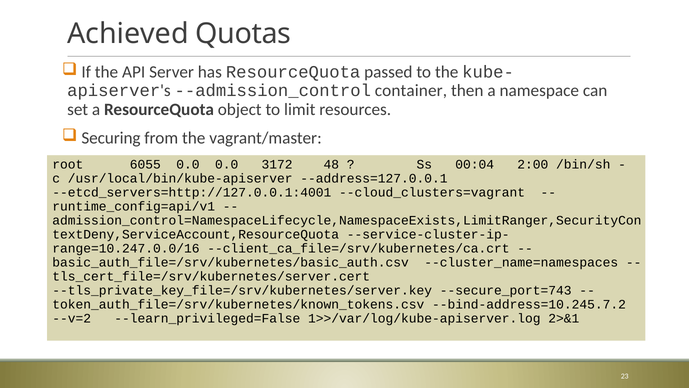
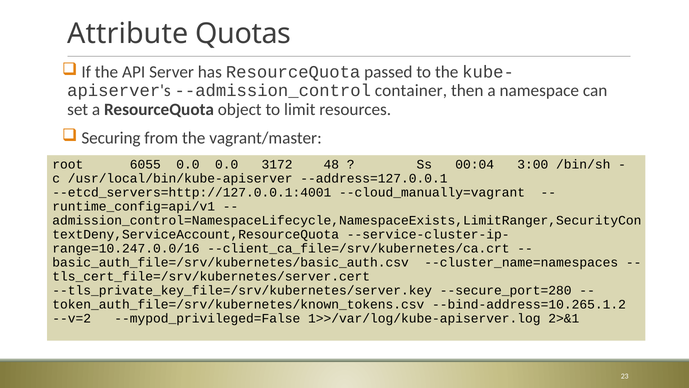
Achieved: Achieved -> Attribute
2:00: 2:00 -> 3:00
--cloud_clusters=vagrant: --cloud_clusters=vagrant -> --cloud_manually=vagrant
--secure_port=743: --secure_port=743 -> --secure_port=280
--bind-address=10.245.7.2: --bind-address=10.245.7.2 -> --bind-address=10.265.1.2
--learn_privileged=False: --learn_privileged=False -> --mypod_privileged=False
